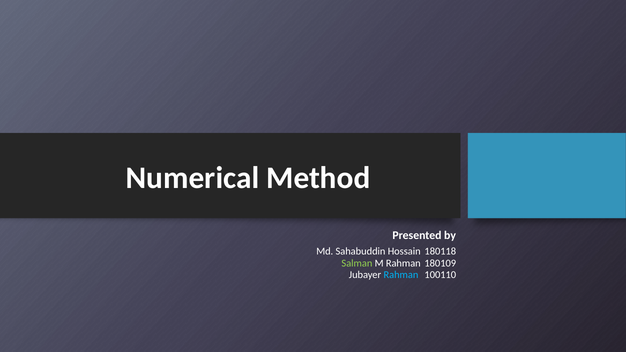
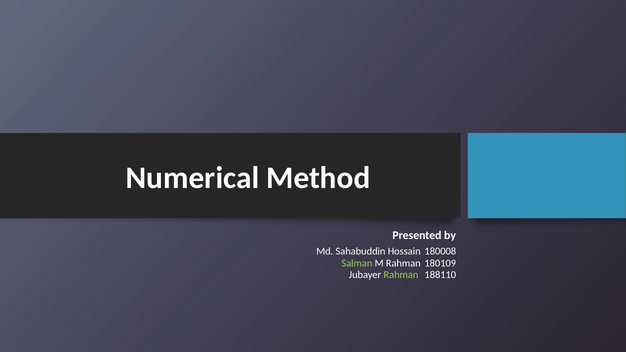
180118: 180118 -> 180008
Rahman at (401, 275) colour: light blue -> light green
100110: 100110 -> 188110
